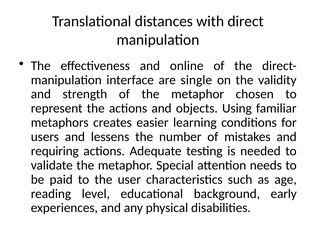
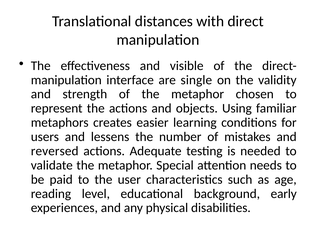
online: online -> visible
requiring: requiring -> reversed
